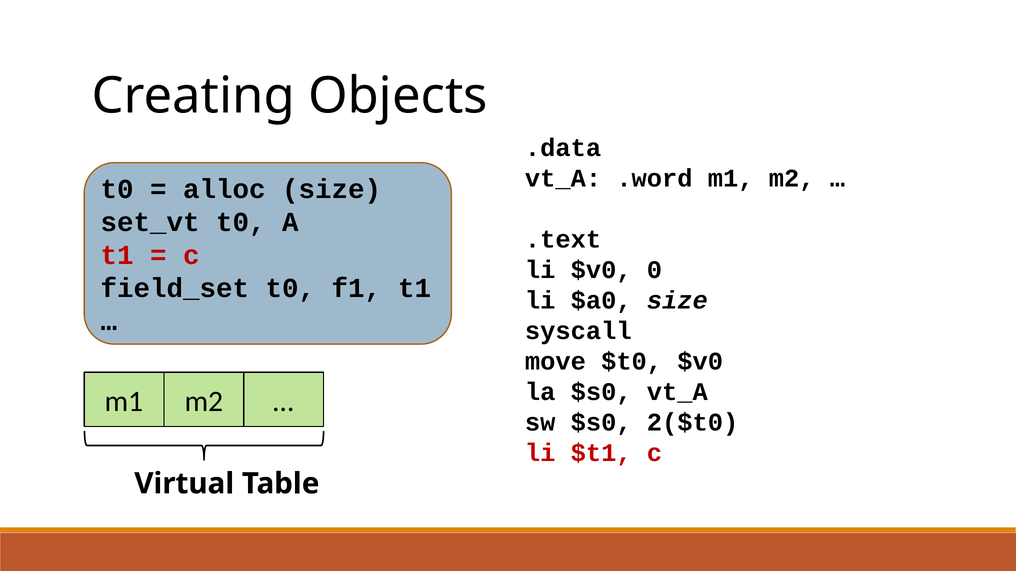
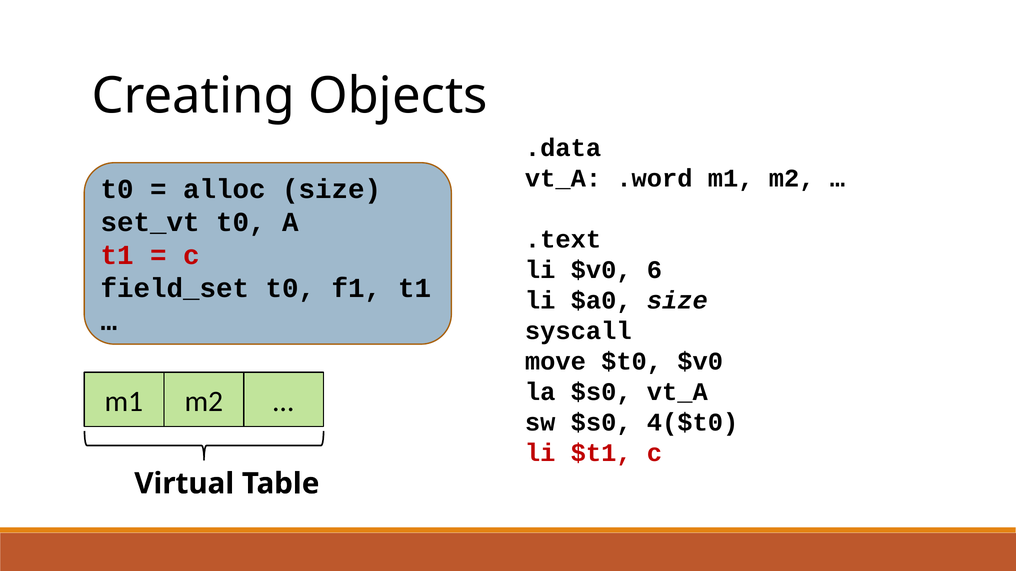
0: 0 -> 6
2($t0: 2($t0 -> 4($t0
